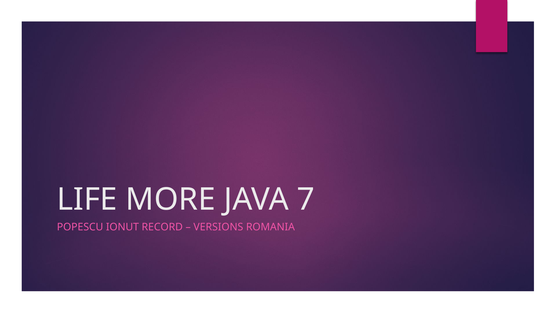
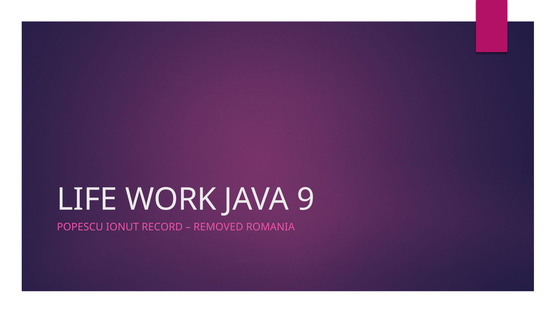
MORE: MORE -> WORK
7: 7 -> 9
VERSIONS: VERSIONS -> REMOVED
